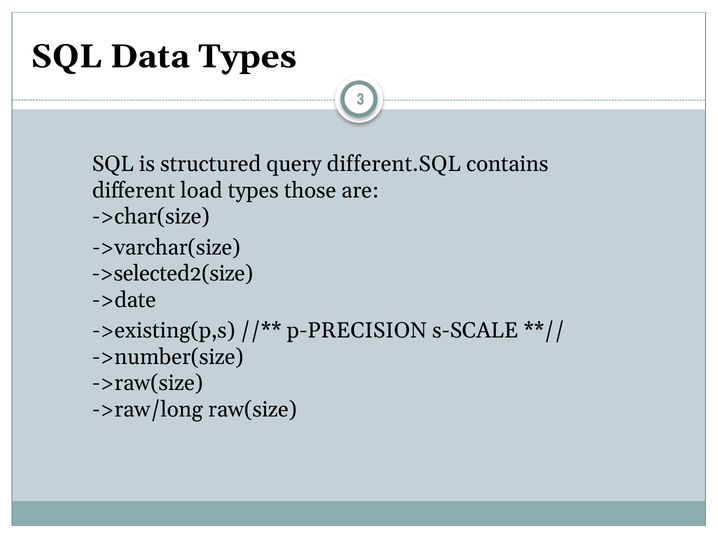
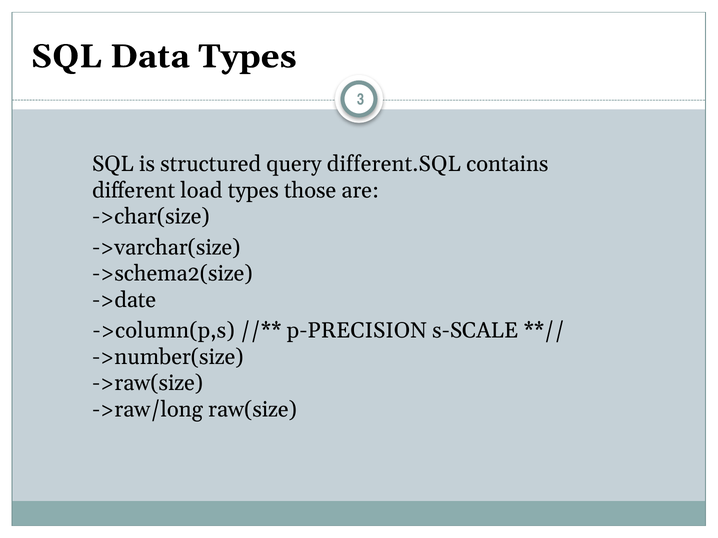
->selected2(size: ->selected2(size -> ->schema2(size
->existing(p,s: ->existing(p,s -> ->column(p,s
